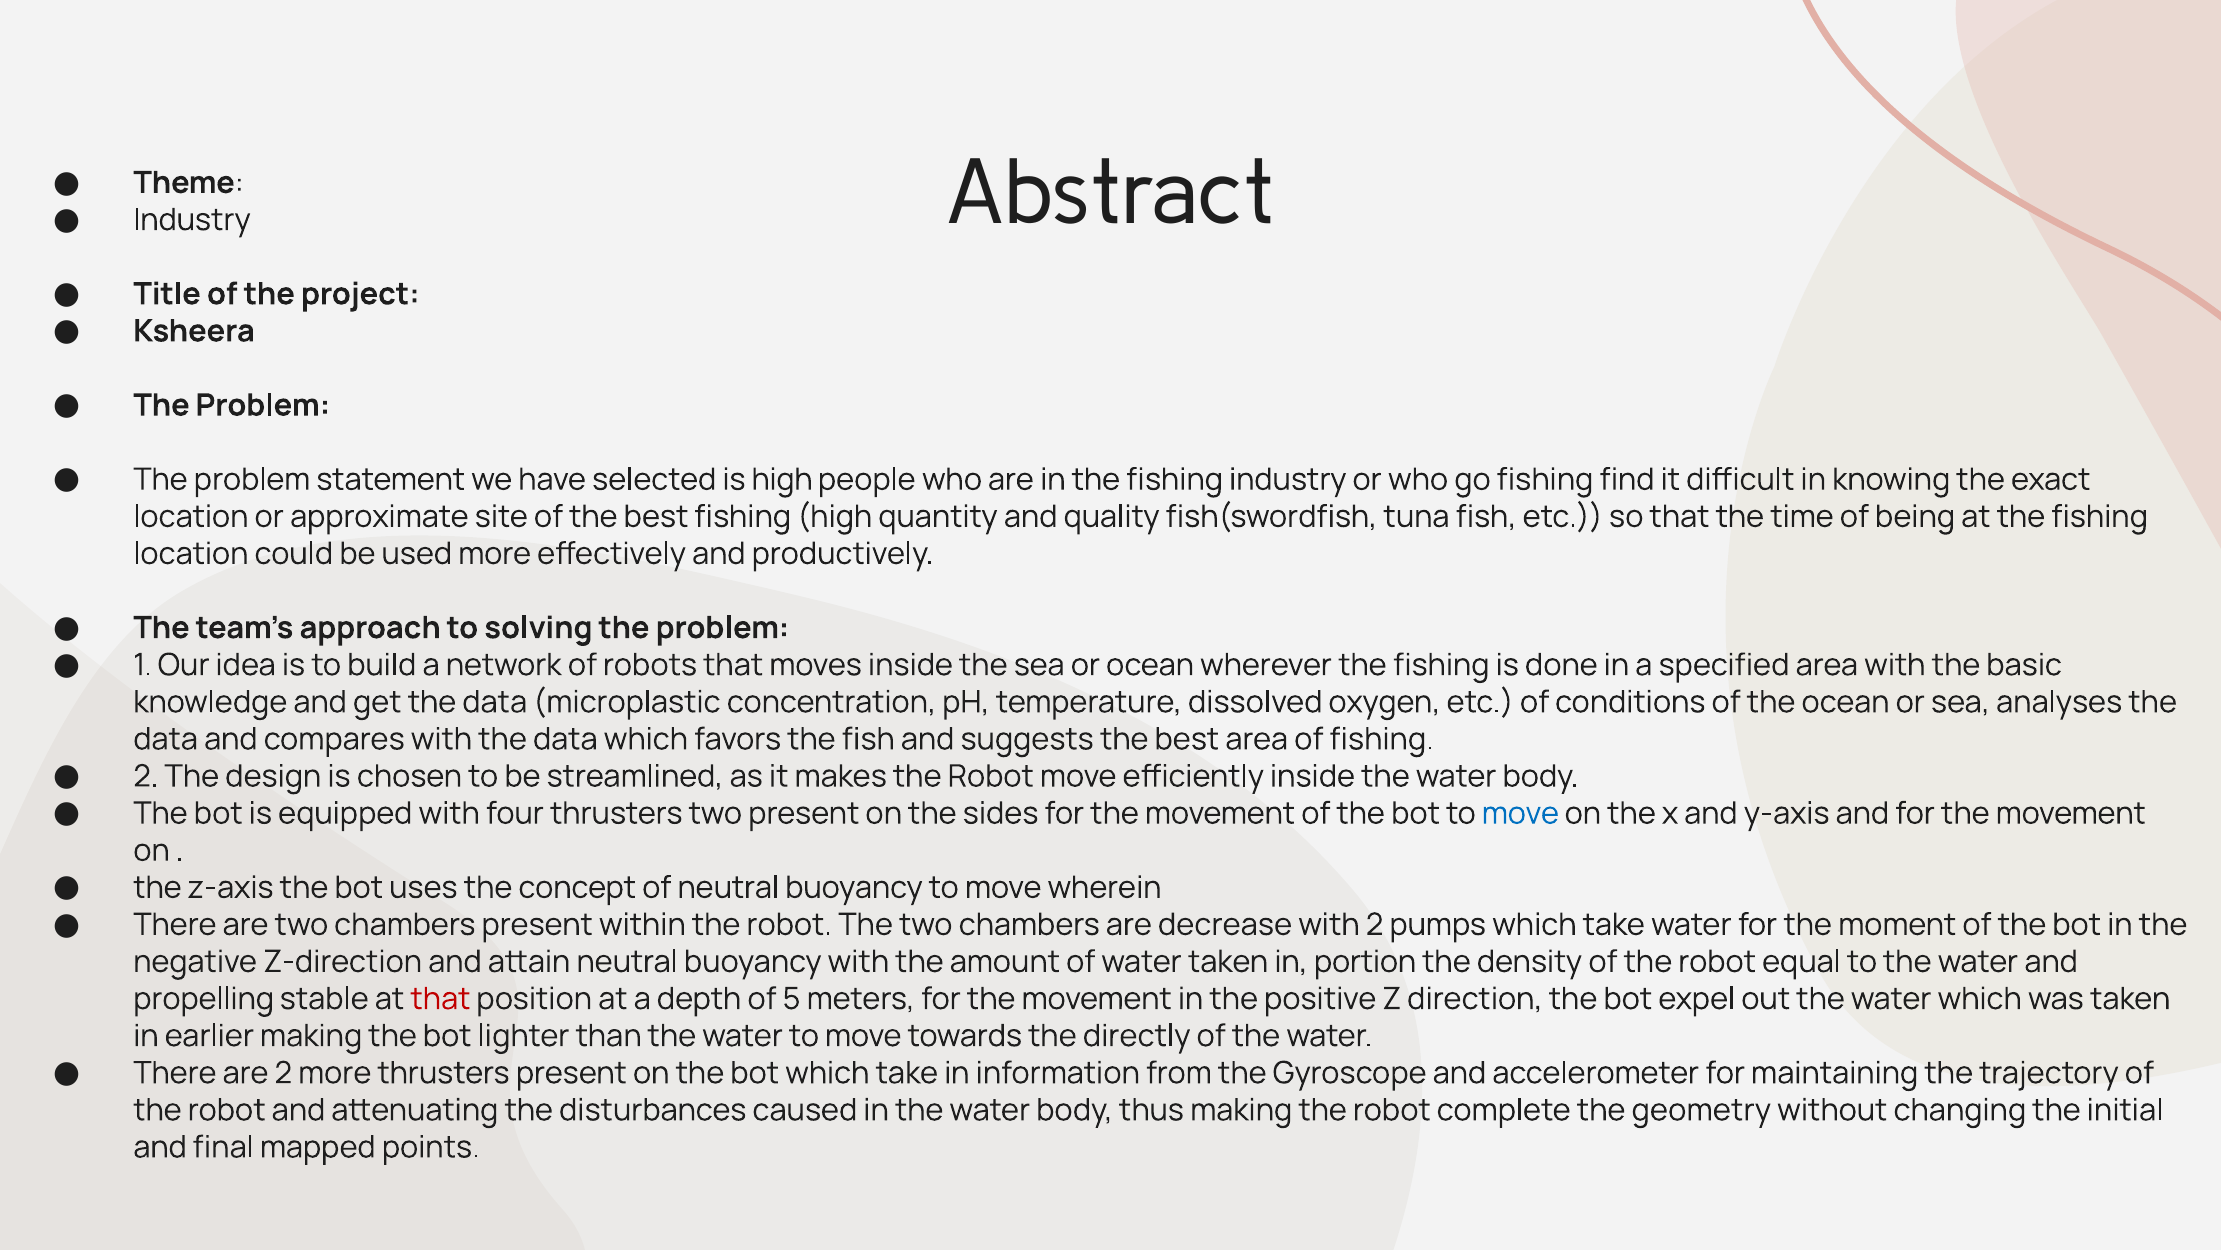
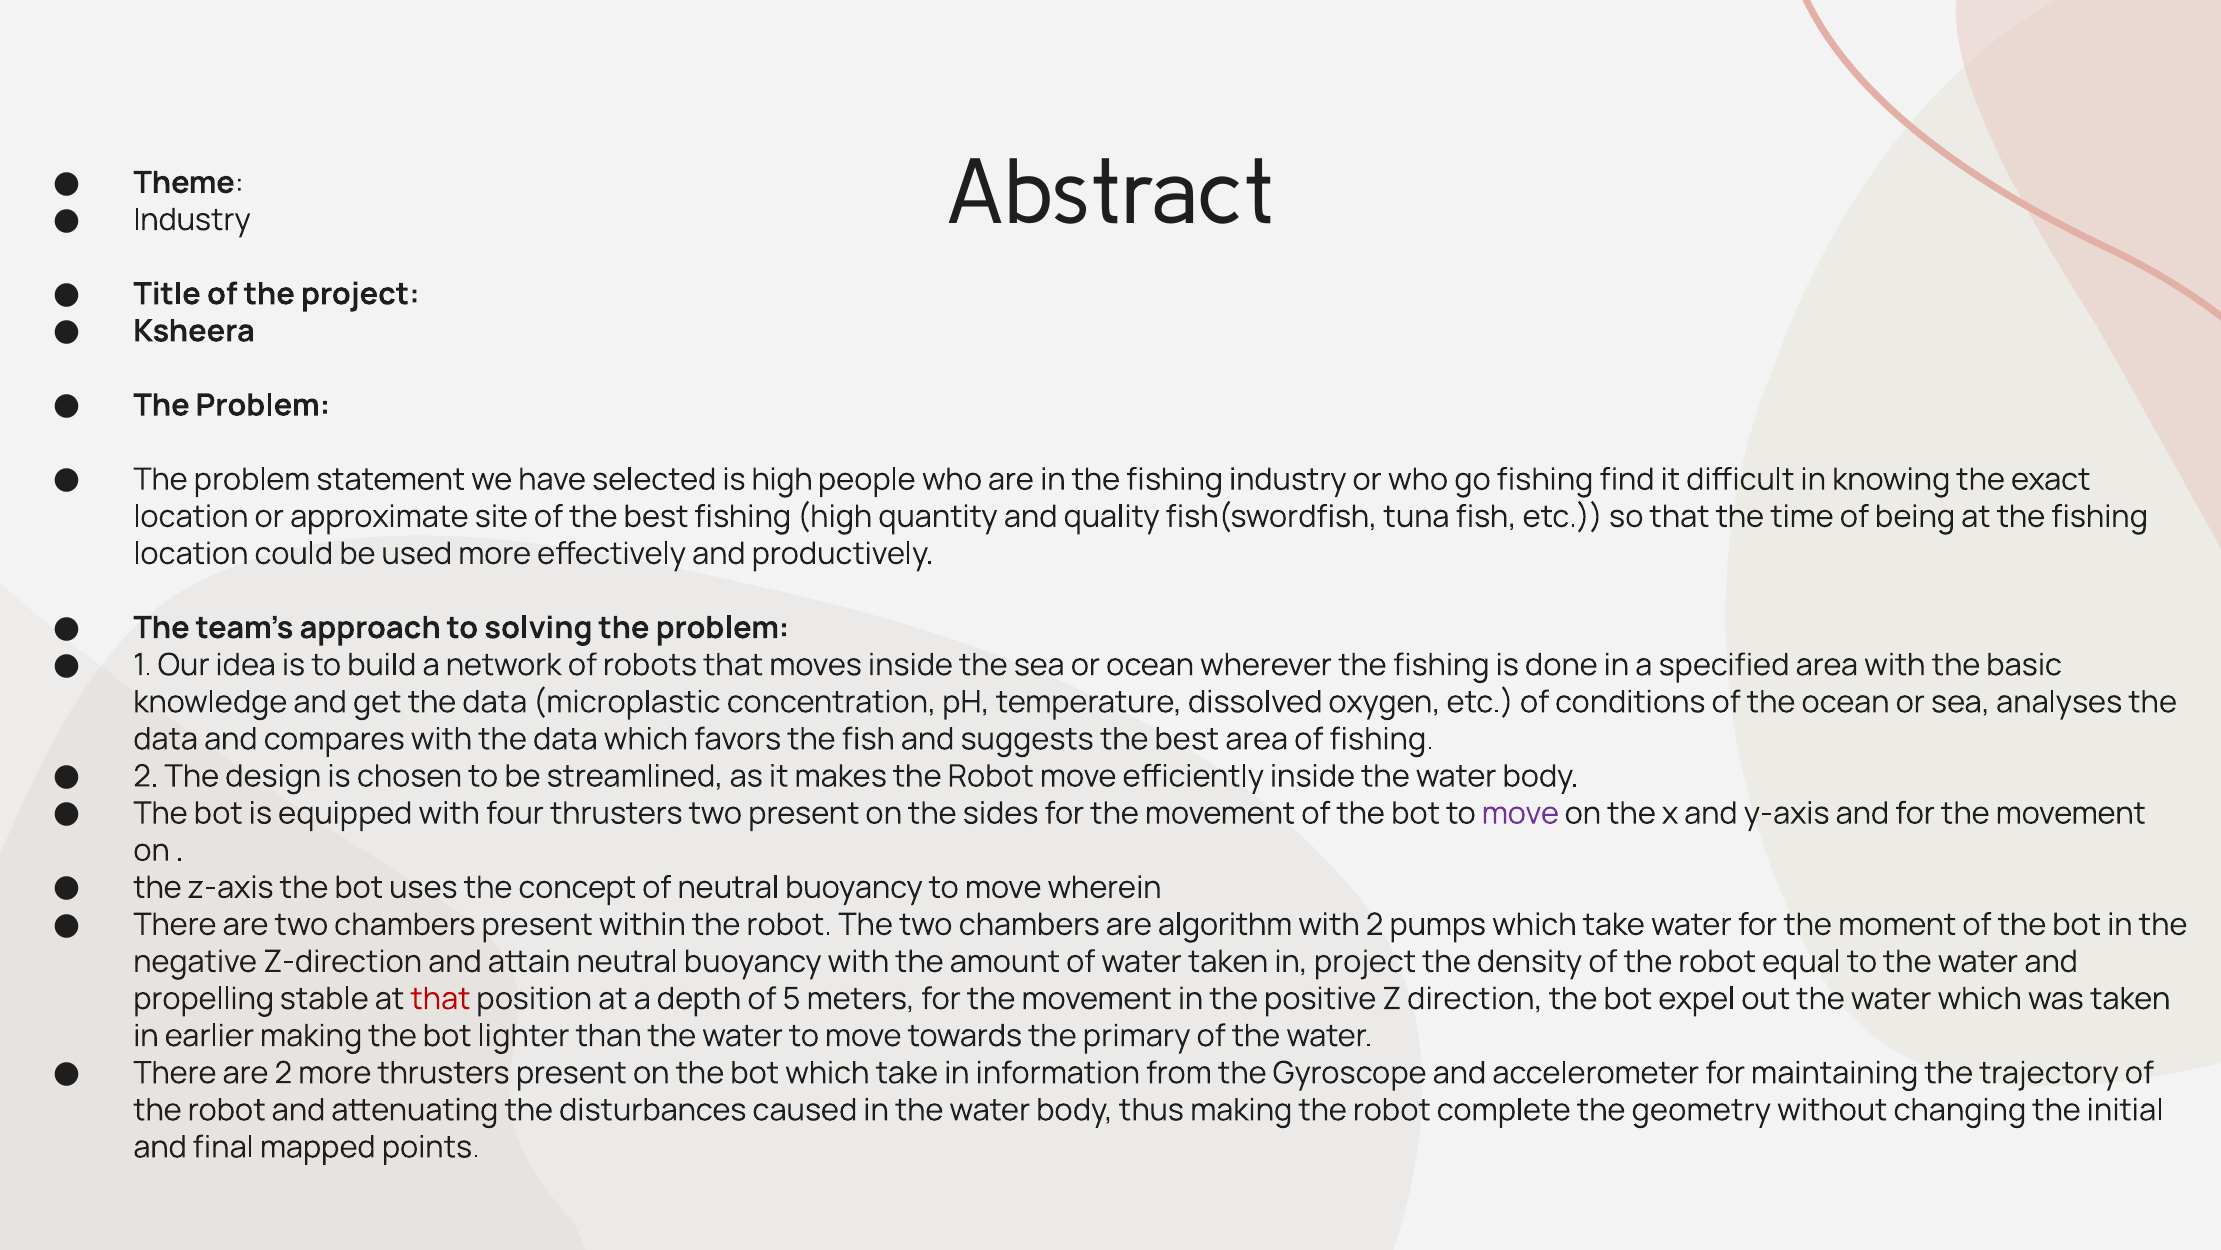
move at (1520, 813) colour: blue -> purple
decrease: decrease -> algorithm
in portion: portion -> project
directly: directly -> primary
